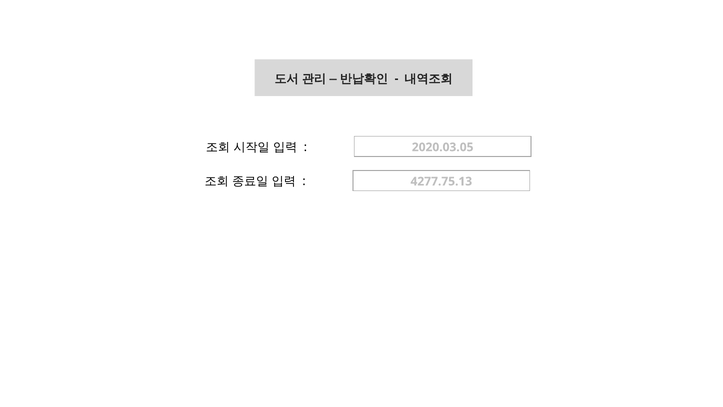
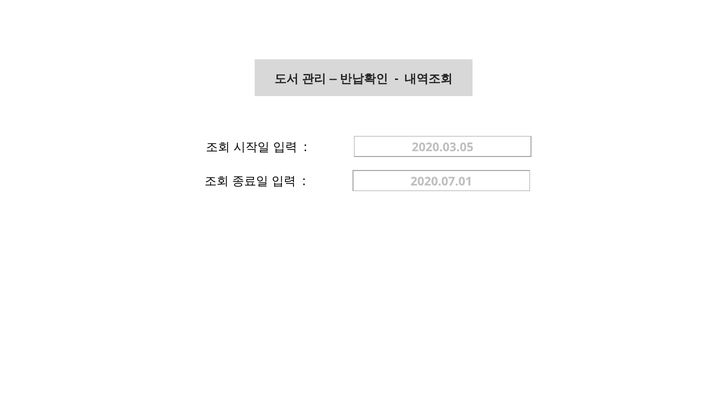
4277.75.13: 4277.75.13 -> 2020.07.01
